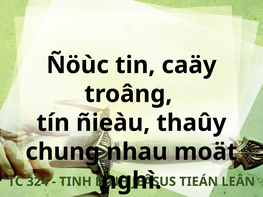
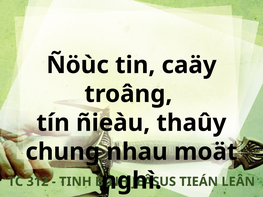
324: 324 -> 312
